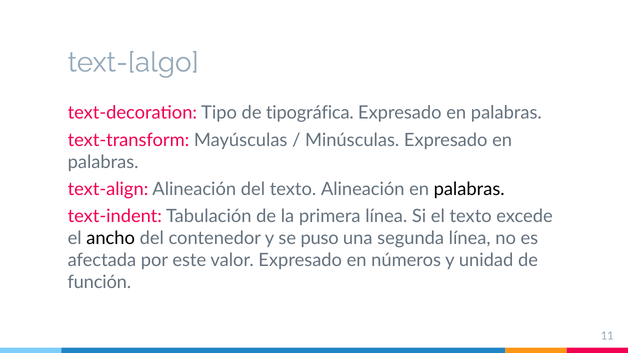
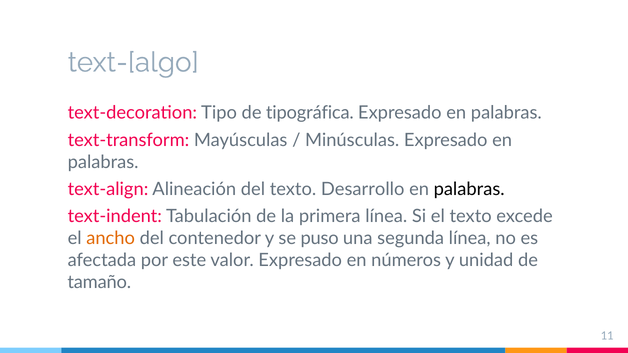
texto Alineación: Alineación -> Desarrollo
ancho colour: black -> orange
función: función -> tamaño
